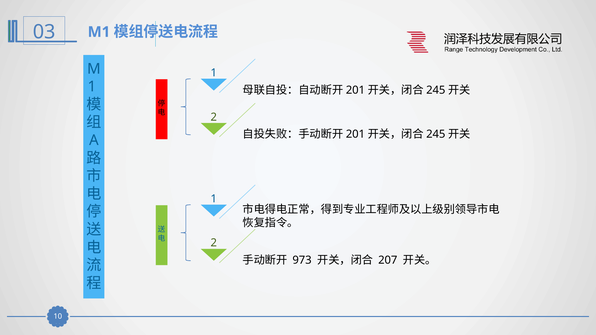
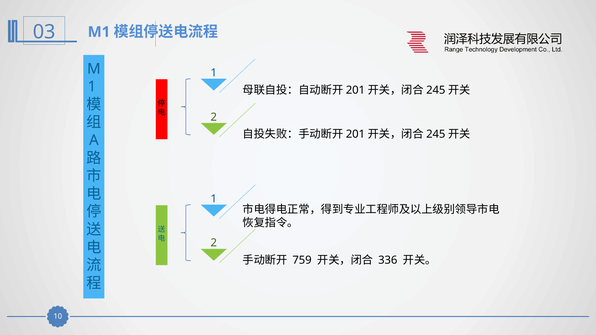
973: 973 -> 759
207: 207 -> 336
